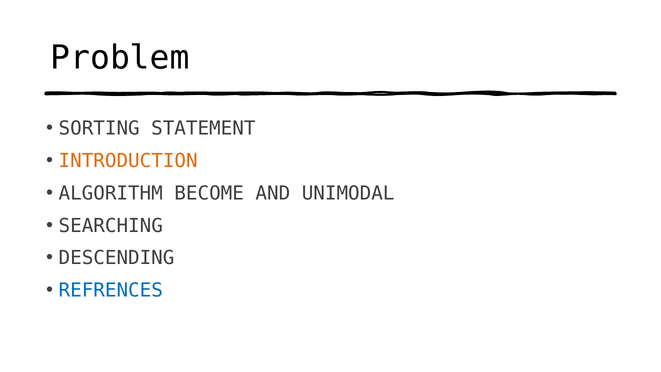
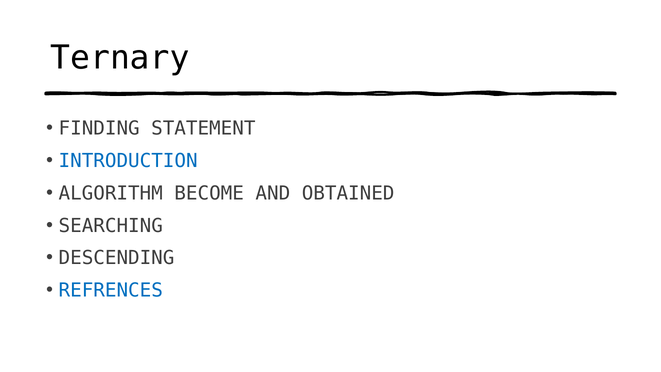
Problem: Problem -> Ternary
SORTING: SORTING -> FINDING
INTRODUCTION colour: orange -> blue
UNIMODAL: UNIMODAL -> OBTAINED
